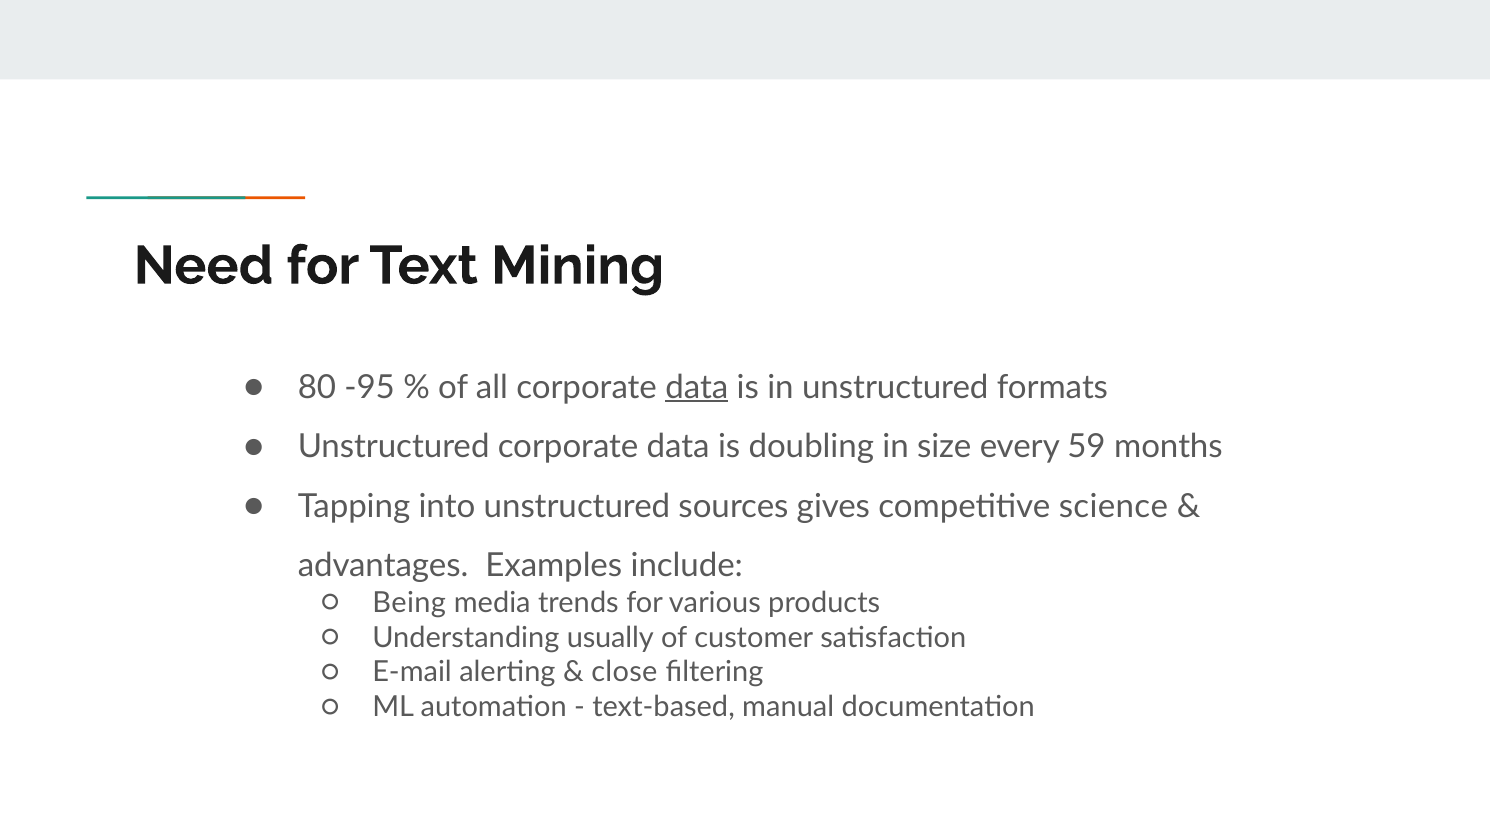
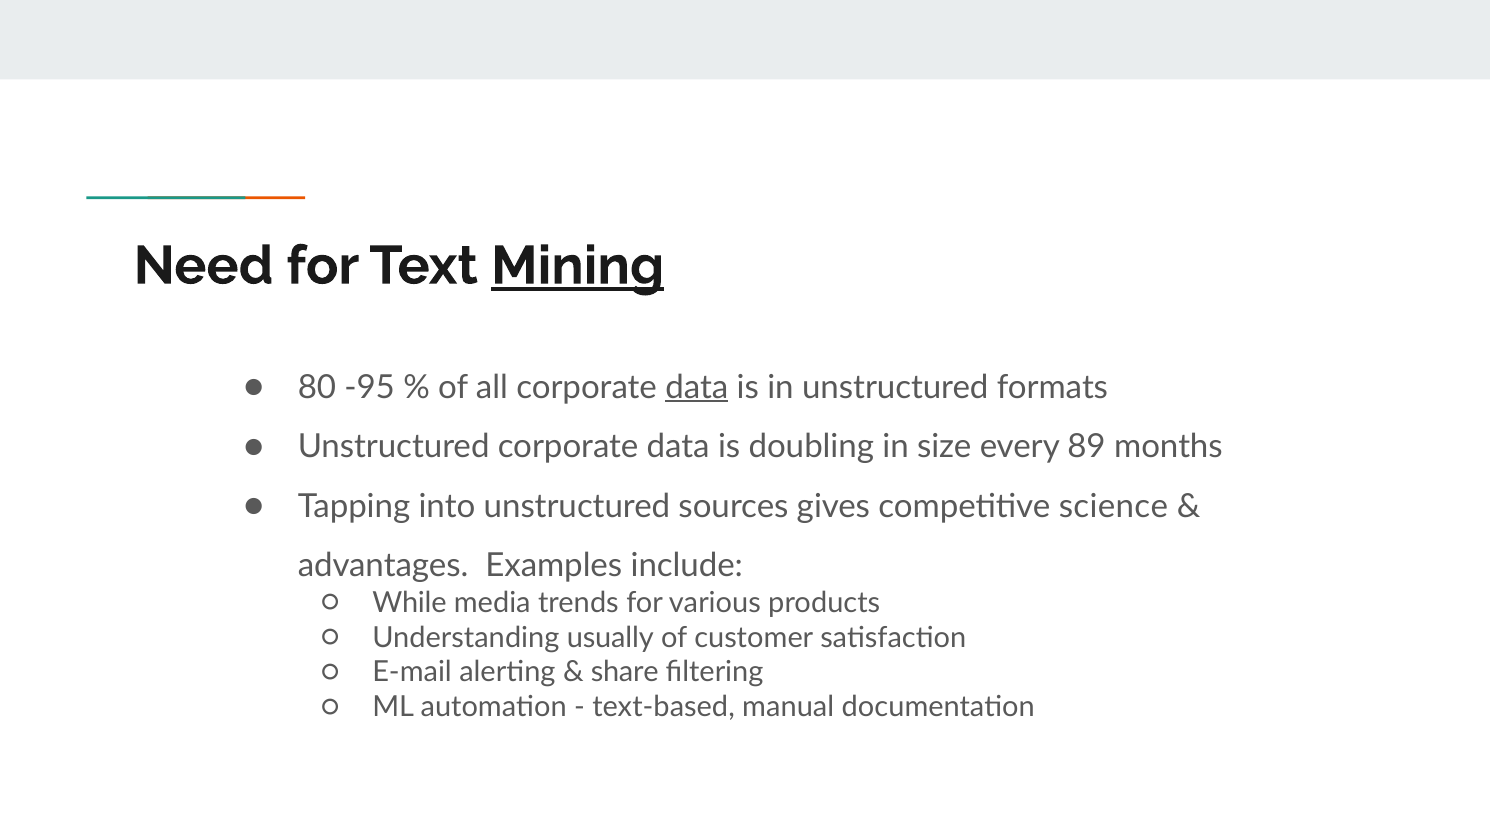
Mining underline: none -> present
59: 59 -> 89
Being: Being -> While
close: close -> share
